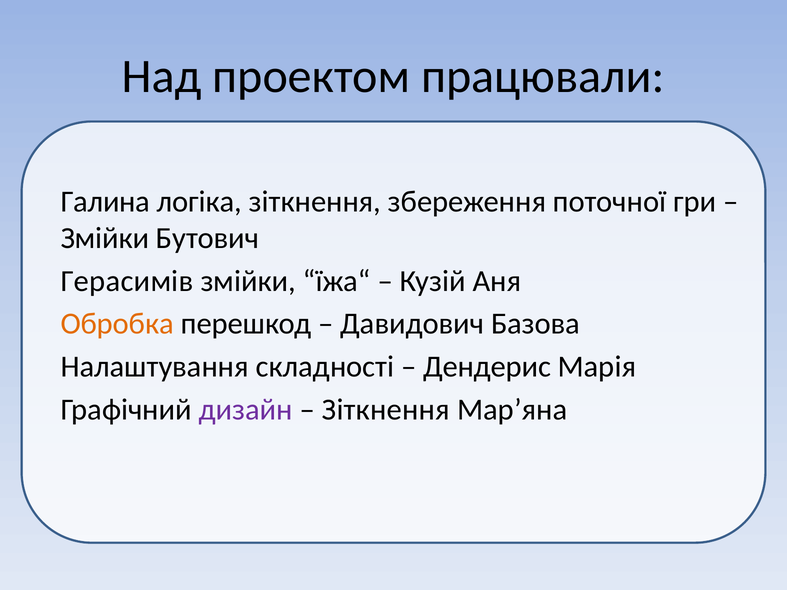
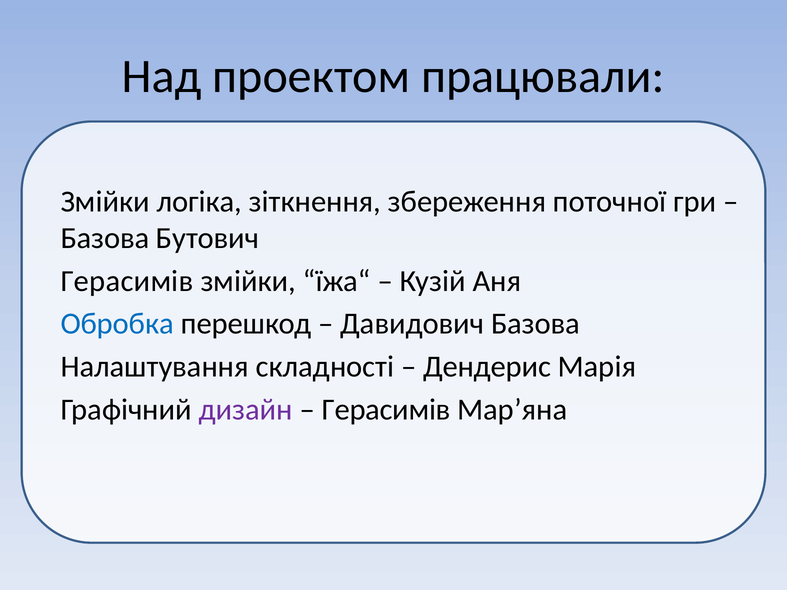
Галина at (105, 202): Галина -> Змійки
Змійки at (105, 238): Змійки -> Базова
Обробка colour: orange -> blue
Зіткнення at (386, 410): Зіткнення -> Герасимів
